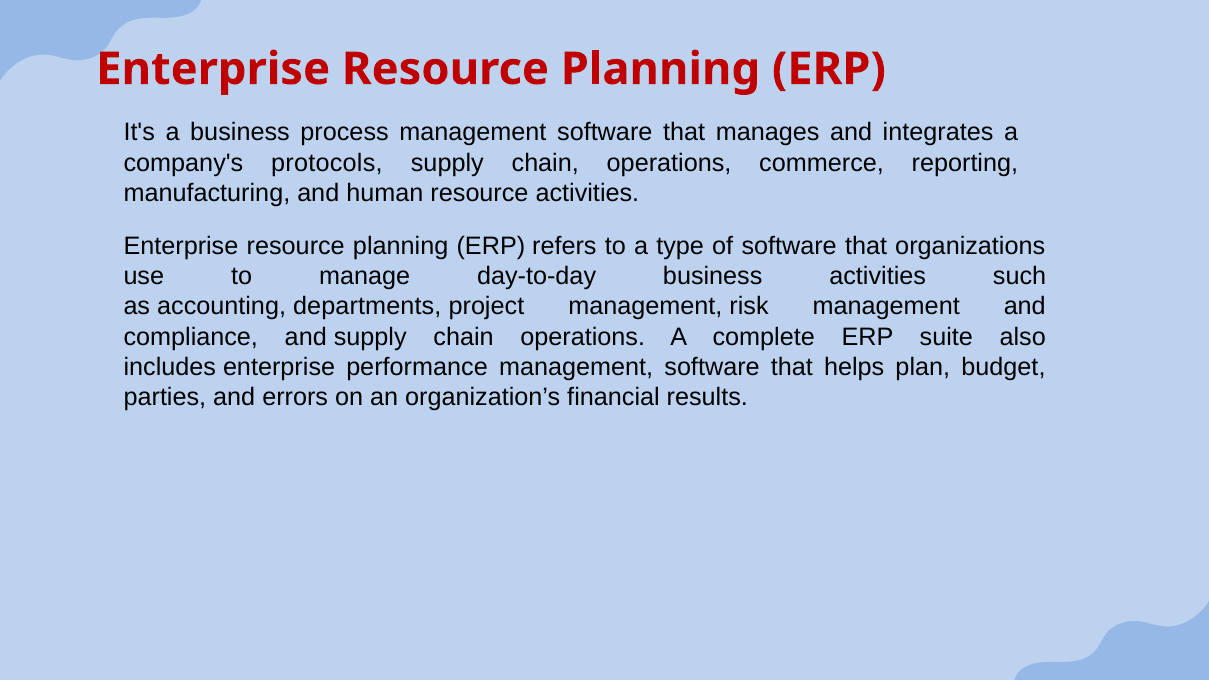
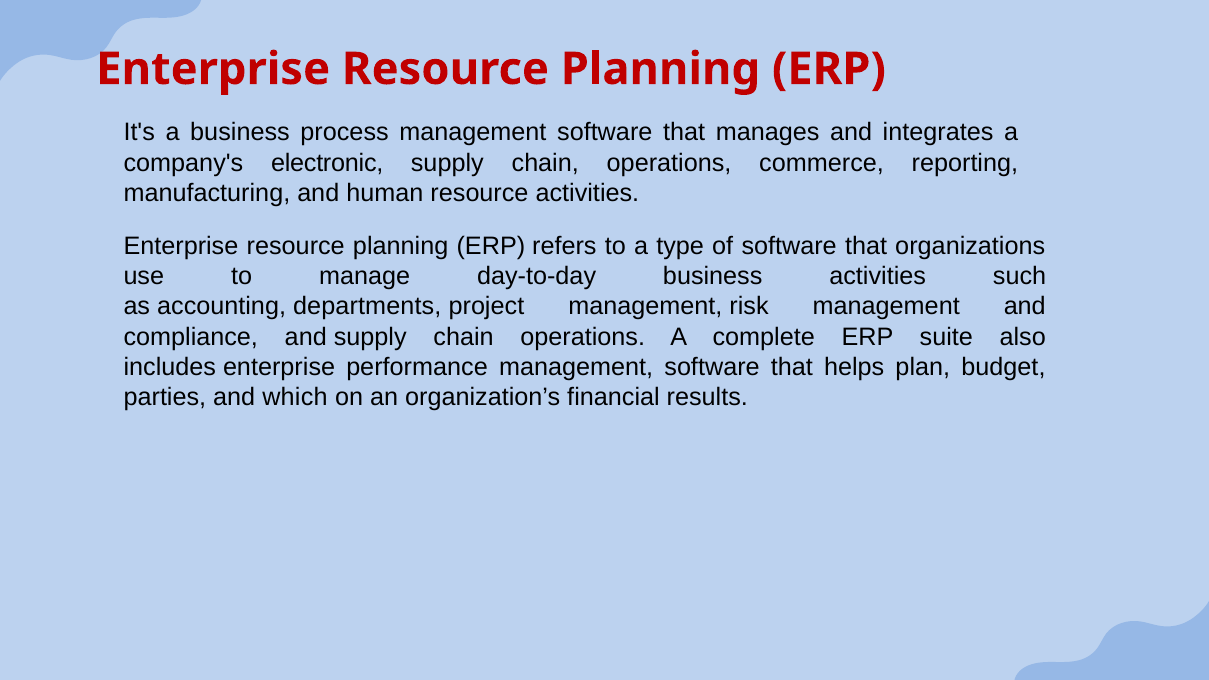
protocols: protocols -> electronic
errors: errors -> which
